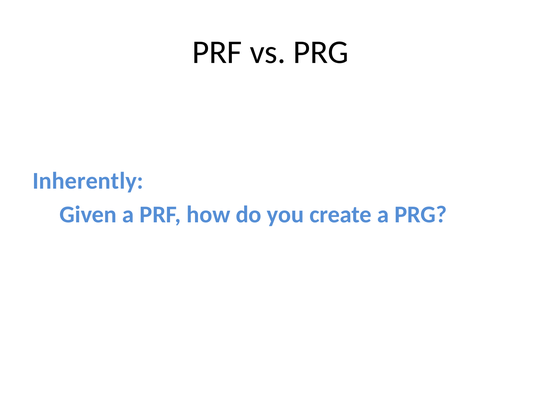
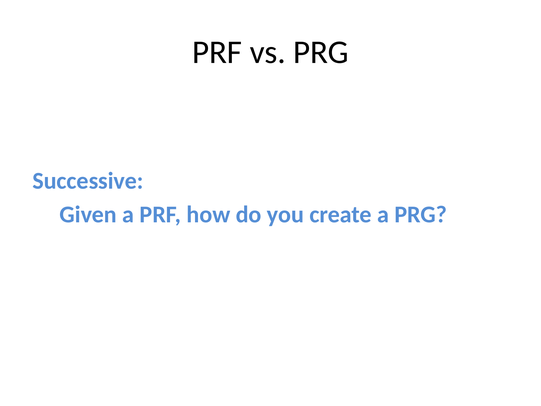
Inherently: Inherently -> Successive
